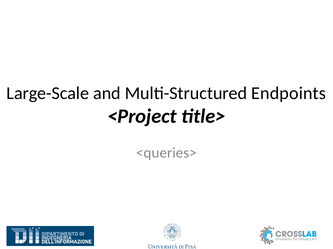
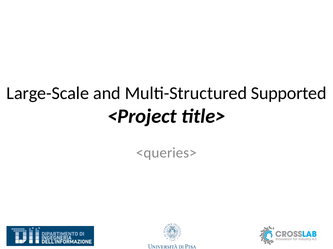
Endpoints: Endpoints -> Supported
